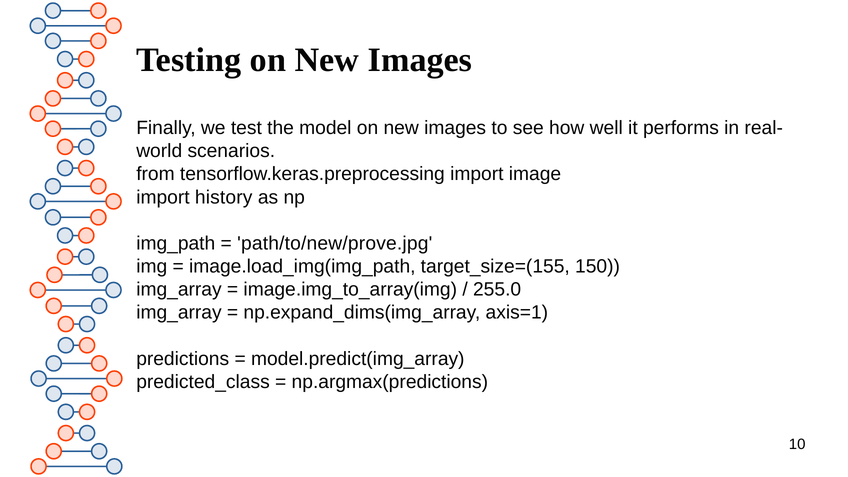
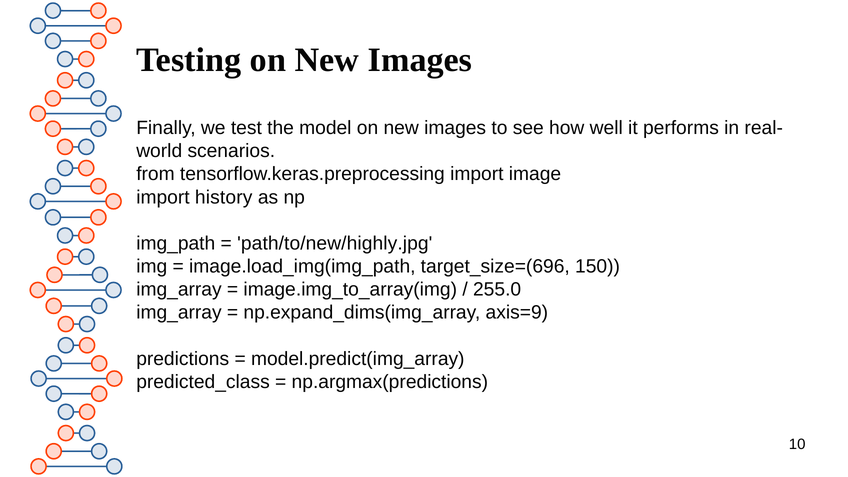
path/to/new/prove.jpg: path/to/new/prove.jpg -> path/to/new/highly.jpg
target_size=(155: target_size=(155 -> target_size=(696
axis=1: axis=1 -> axis=9
